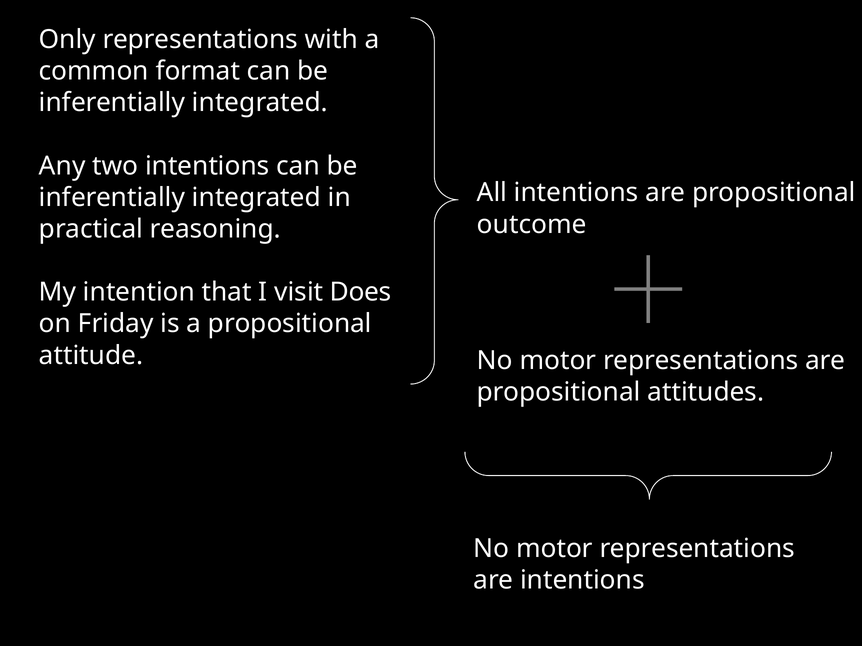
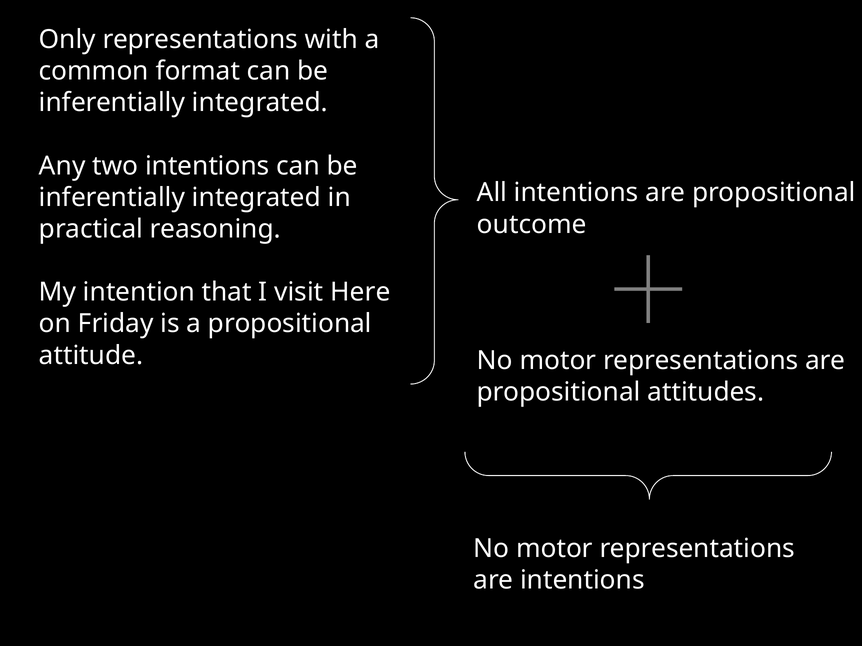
Does: Does -> Here
